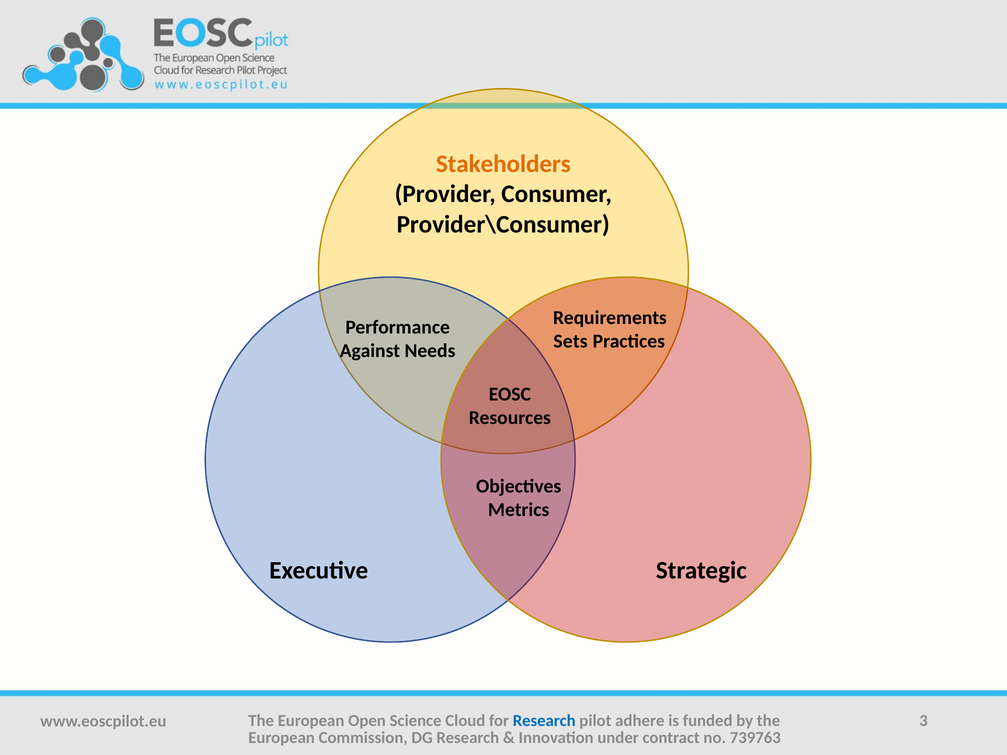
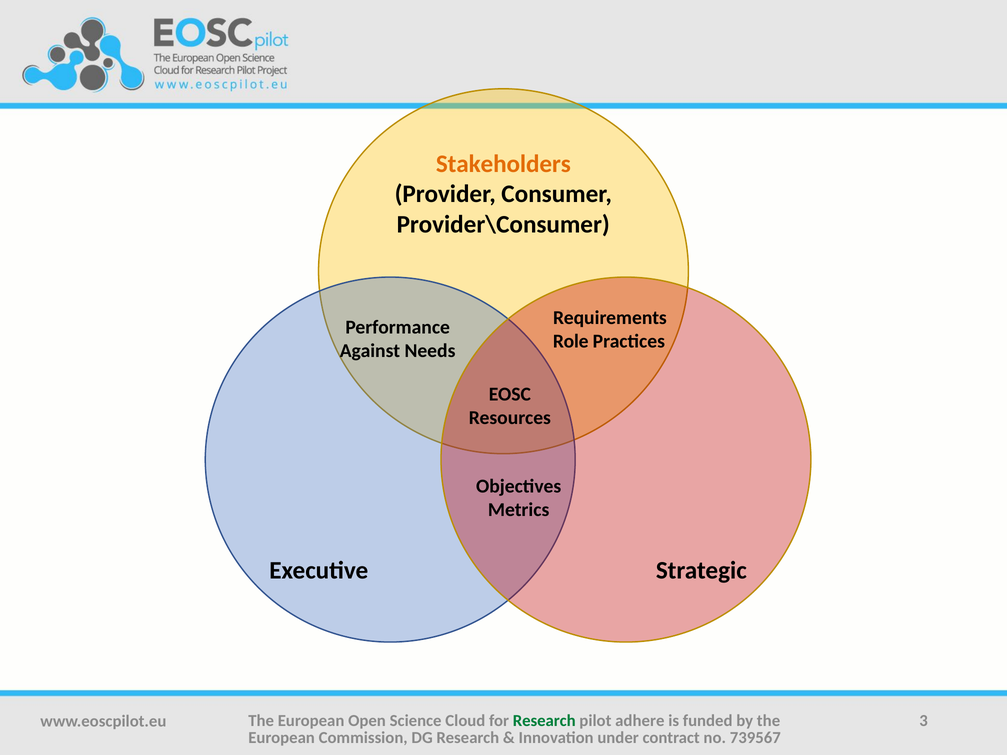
Sets: Sets -> Role
Research at (544, 721) colour: blue -> green
739763: 739763 -> 739567
